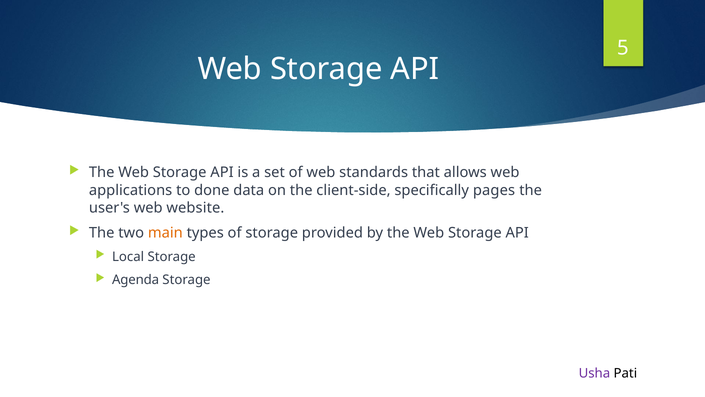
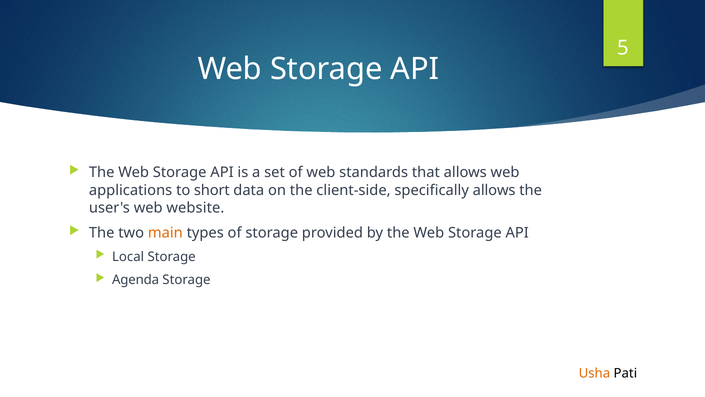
done: done -> short
specifically pages: pages -> allows
Usha colour: purple -> orange
